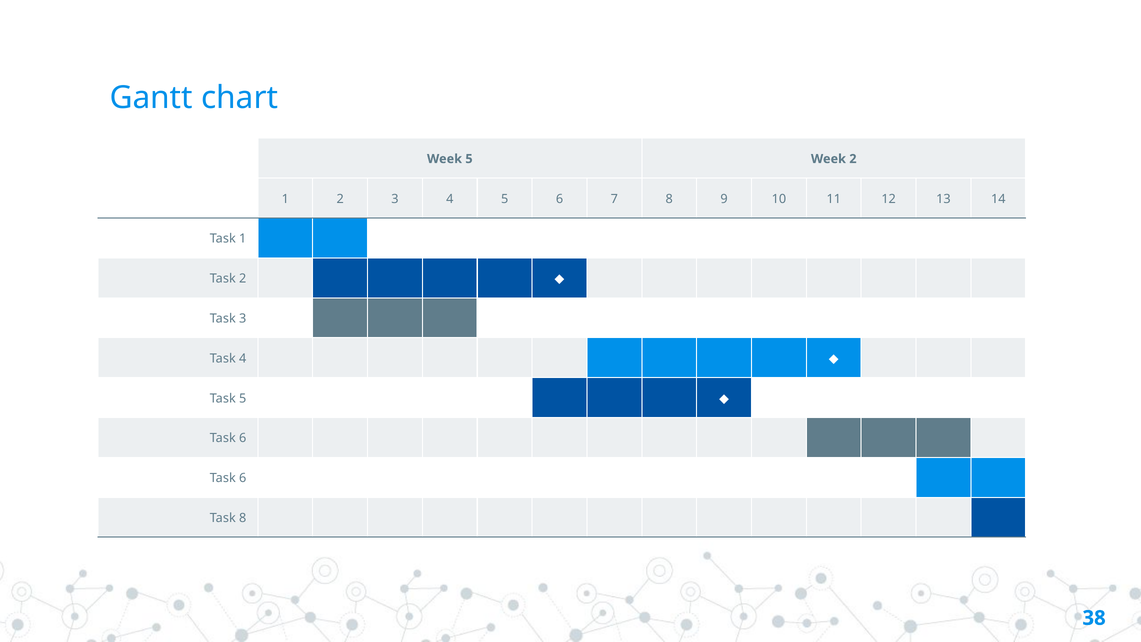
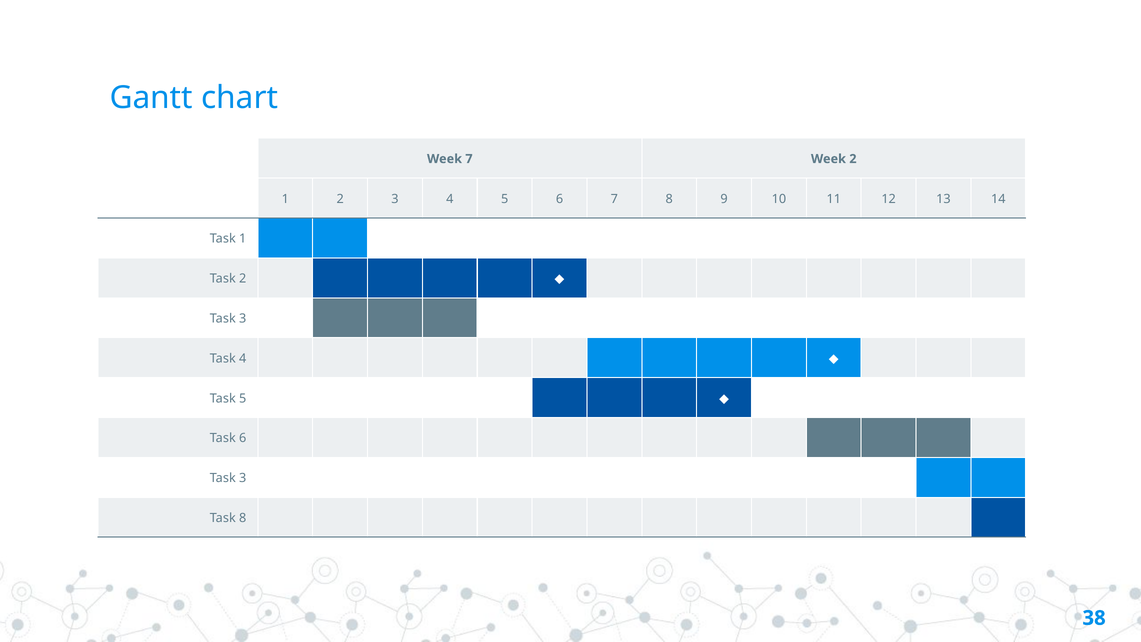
Week 5: 5 -> 7
6 at (243, 478): 6 -> 3
